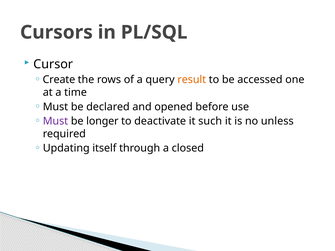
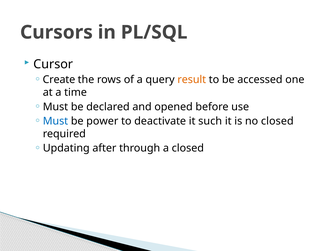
Must at (55, 121) colour: purple -> blue
longer: longer -> power
no unless: unless -> closed
itself: itself -> after
